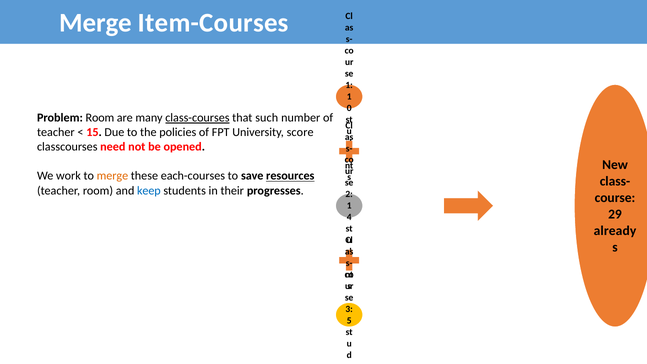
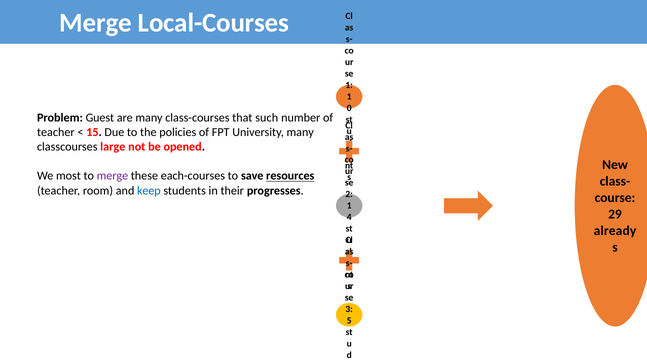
Item-Courses: Item-Courses -> Local-Courses
Problem Room: Room -> Guest
class-courses underline: present -> none
University score: score -> many
need: need -> large
work: work -> most
merge at (112, 176) colour: orange -> purple
